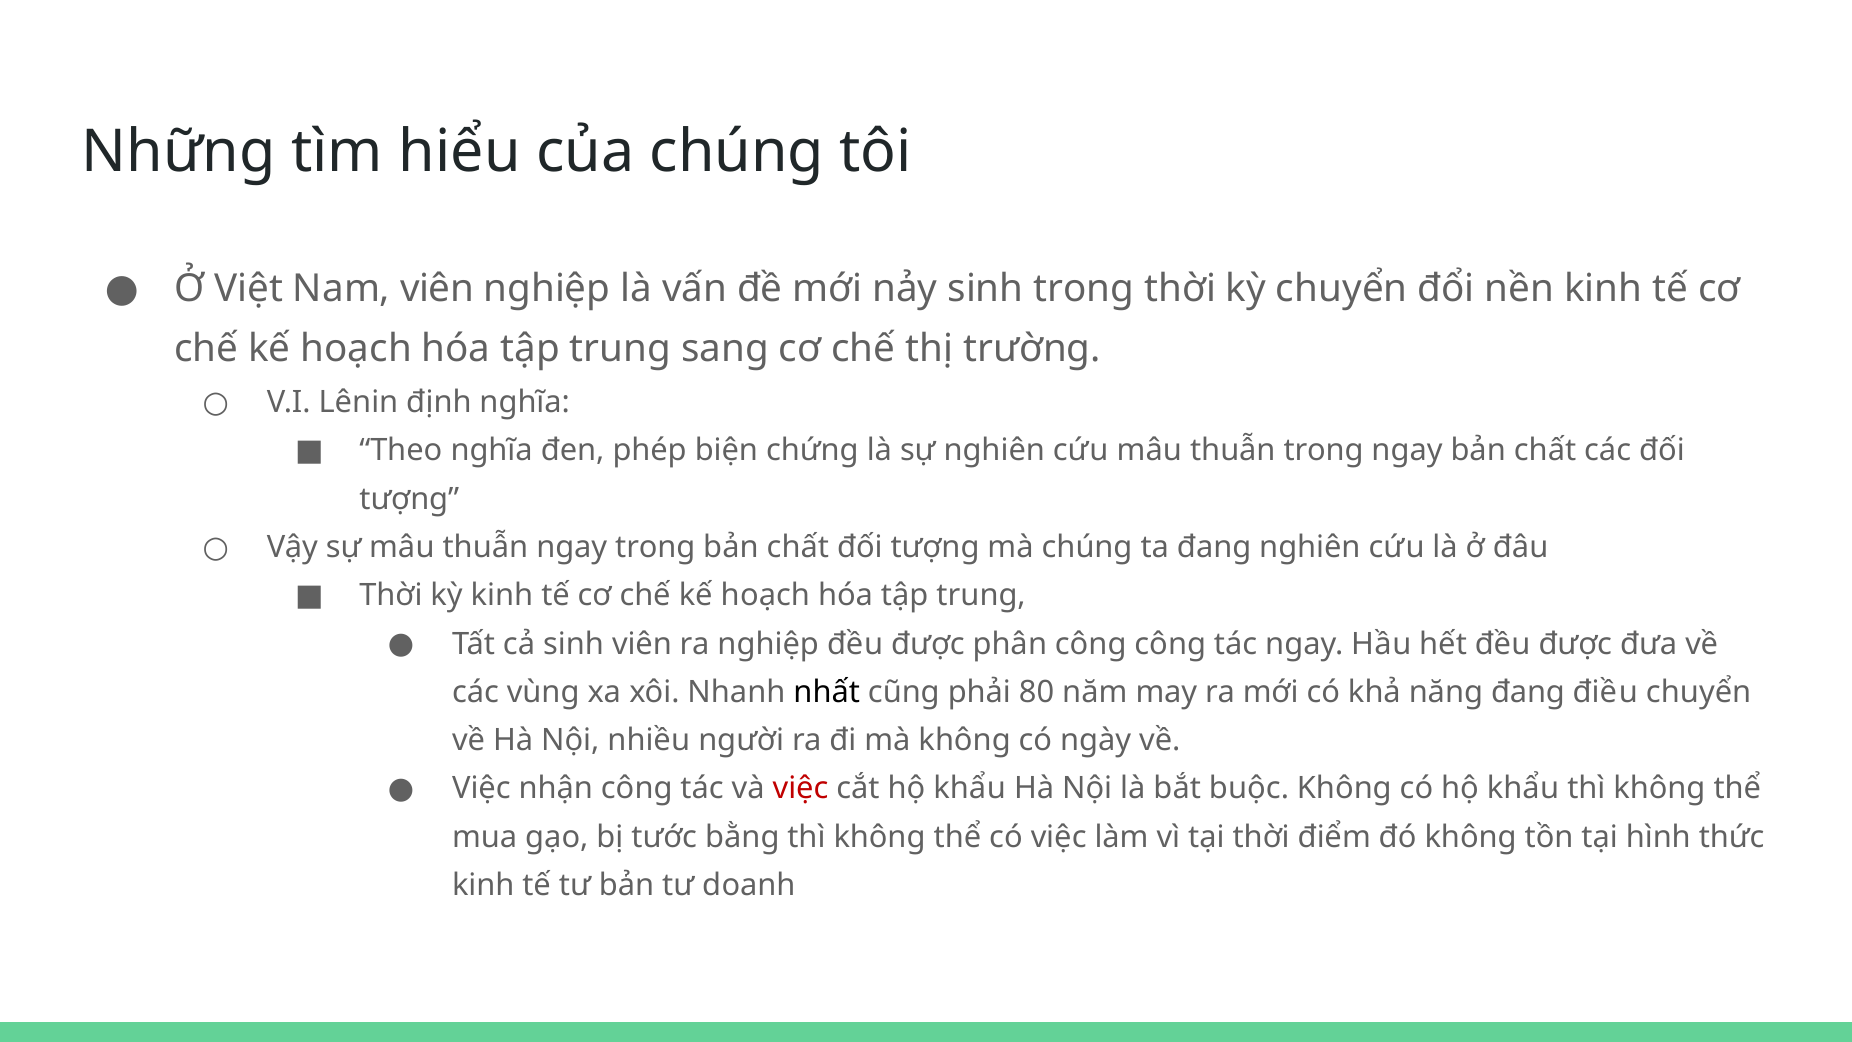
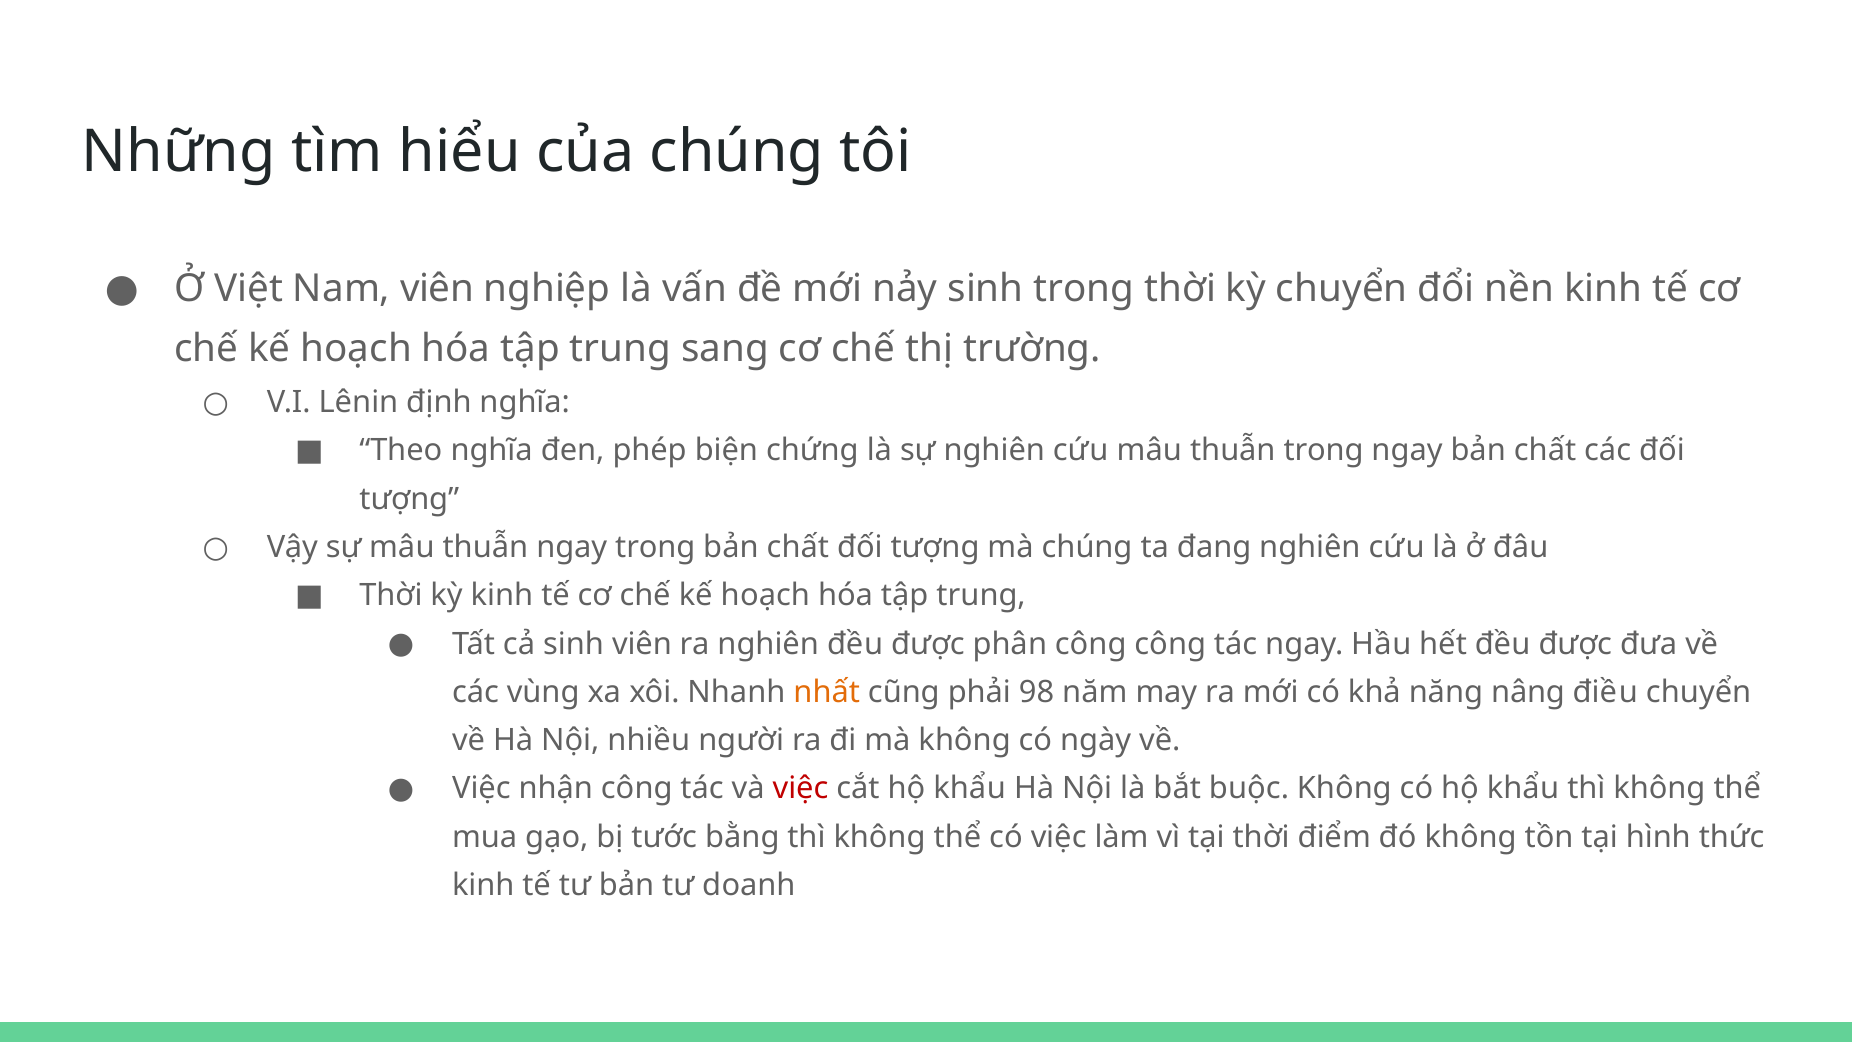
ra nghiệp: nghiệp -> nghiên
nhất colour: black -> orange
80: 80 -> 98
năng đang: đang -> nâng
